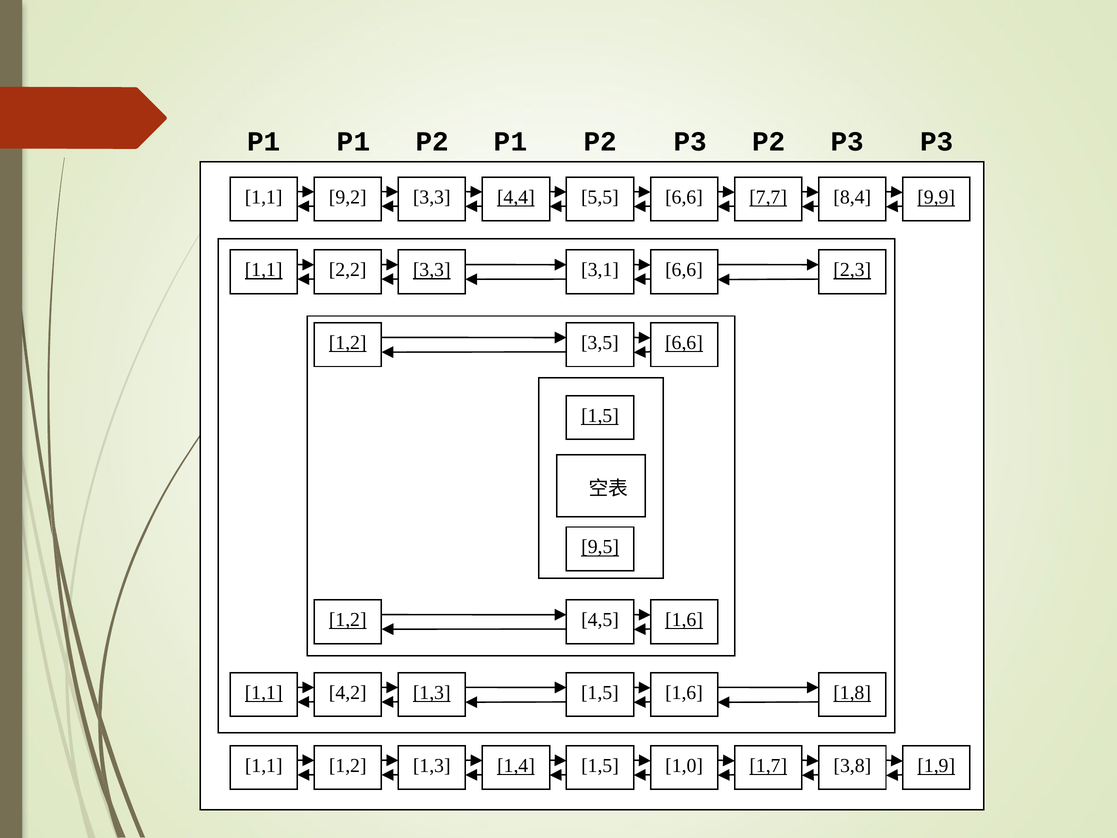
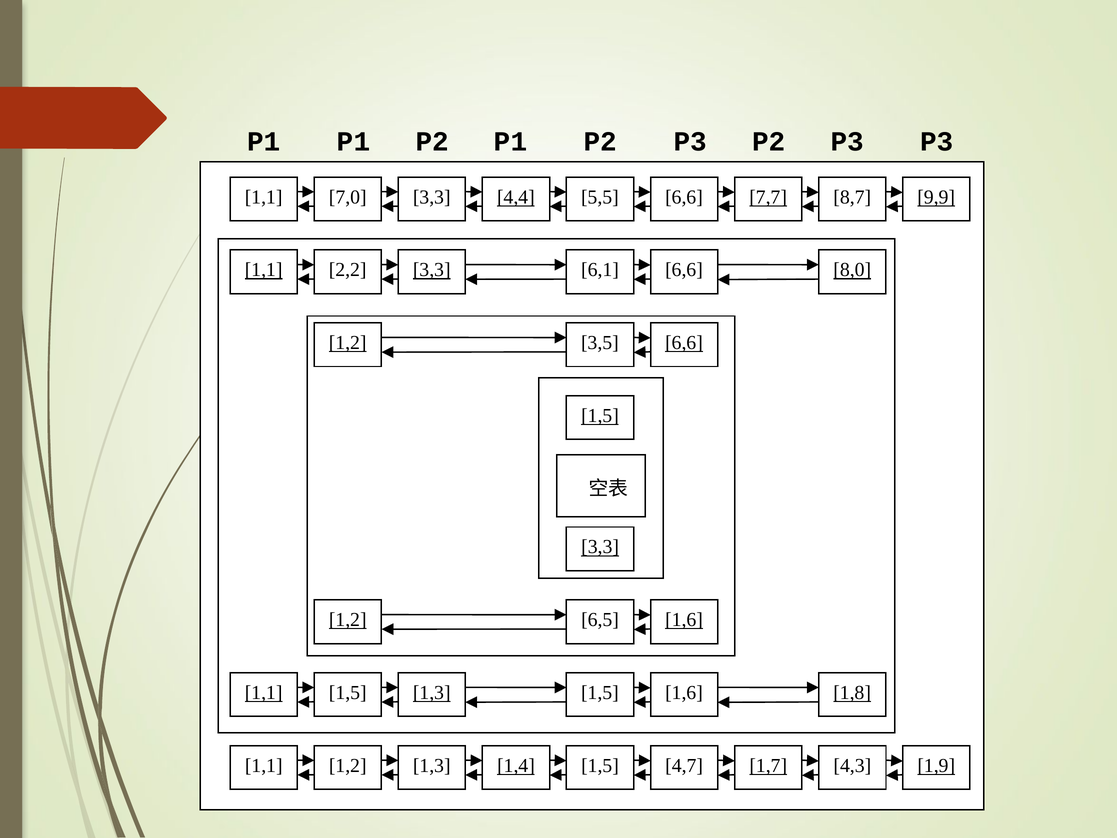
9,2: 9,2 -> 7,0
8,4: 8,4 -> 8,7
3,1: 3,1 -> 6,1
2,3: 2,3 -> 8,0
9,5 at (600, 547): 9,5 -> 3,3
4,5: 4,5 -> 6,5
1,1 4,2: 4,2 -> 1,5
1,0: 1,0 -> 4,7
3,8: 3,8 -> 4,3
